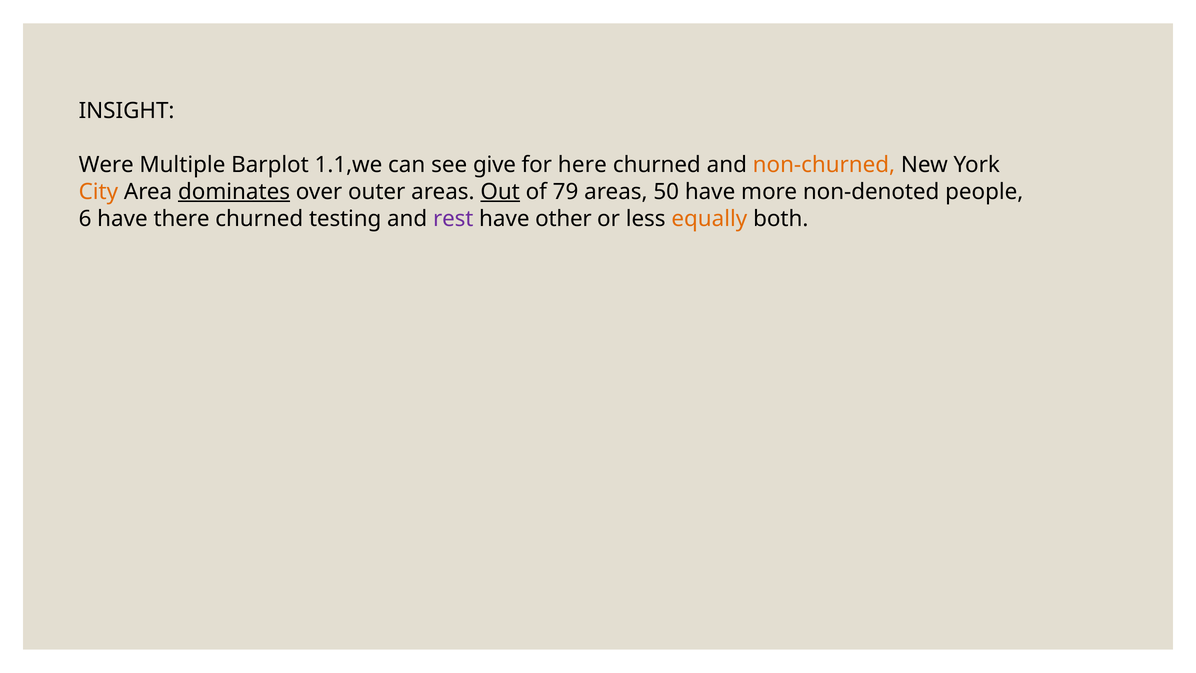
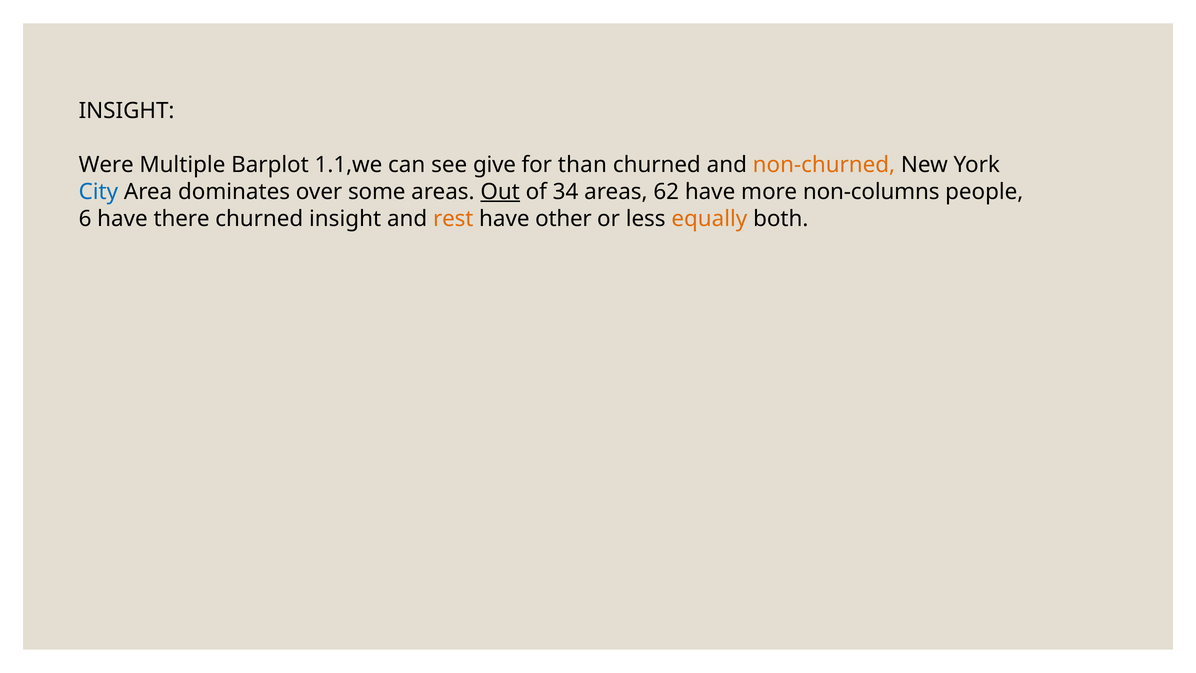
here: here -> than
City colour: orange -> blue
dominates underline: present -> none
outer: outer -> some
79: 79 -> 34
50: 50 -> 62
non-denoted: non-denoted -> non-columns
churned testing: testing -> insight
rest colour: purple -> orange
